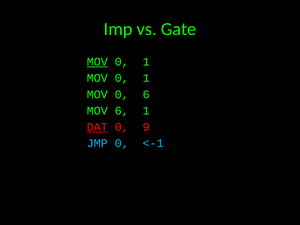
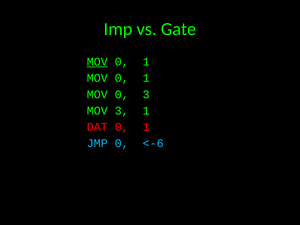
0 6: 6 -> 3
MOV 6: 6 -> 3
DAT underline: present -> none
9 at (146, 127): 9 -> 1
<-1: <-1 -> <-6
